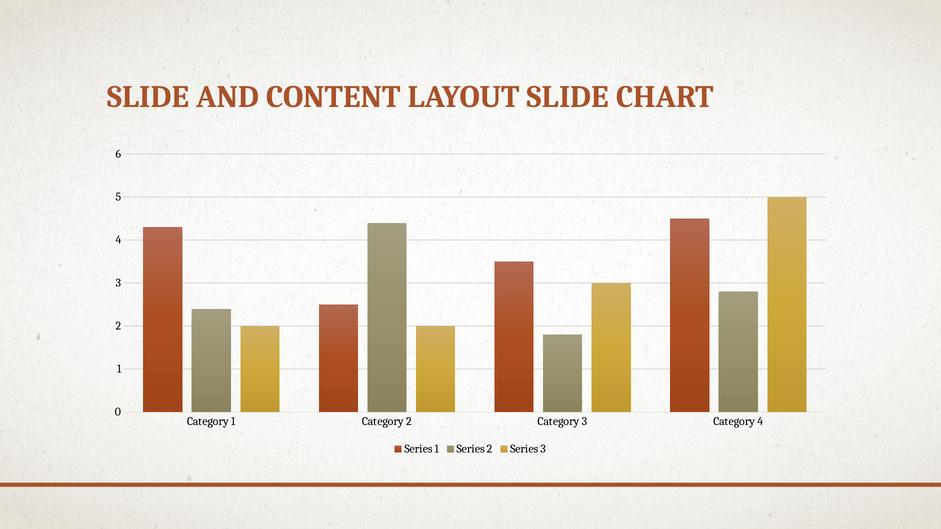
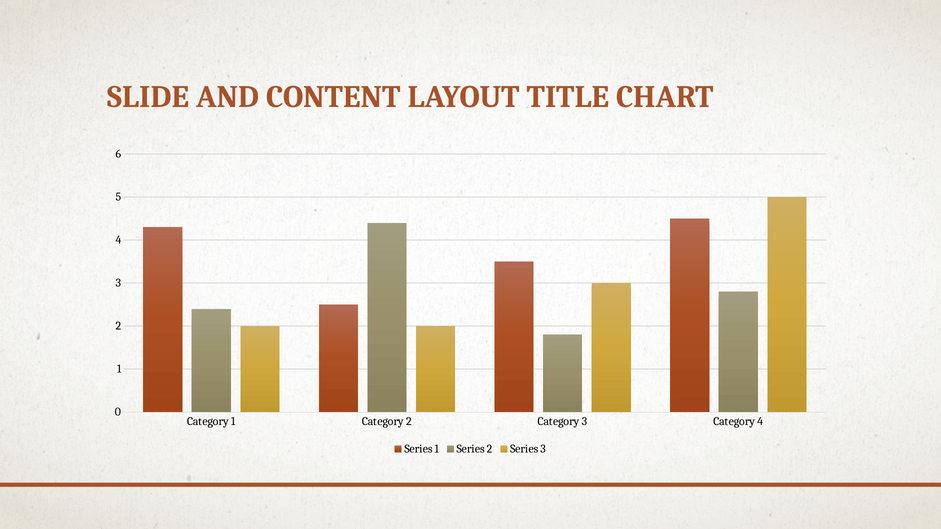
LAYOUT SLIDE: SLIDE -> TITLE
